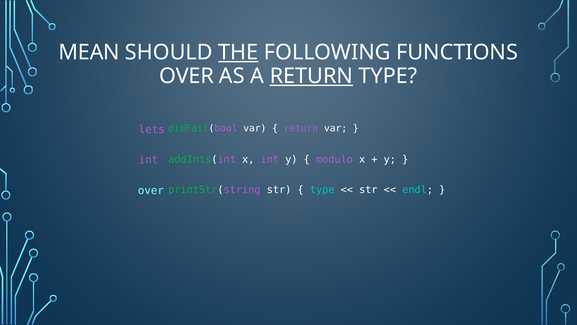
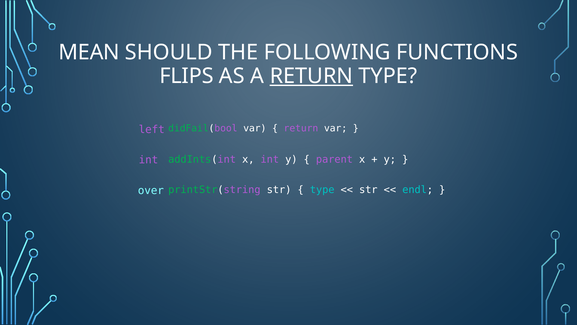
THE underline: present -> none
OVER at (187, 76): OVER -> FLIPS
lets: lets -> left
modulo: modulo -> parent
